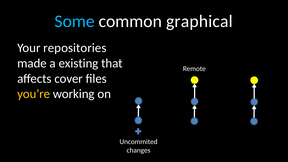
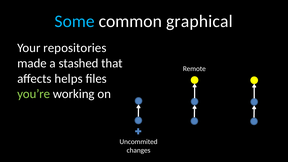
existing: existing -> stashed
cover: cover -> helps
you’re colour: yellow -> light green
